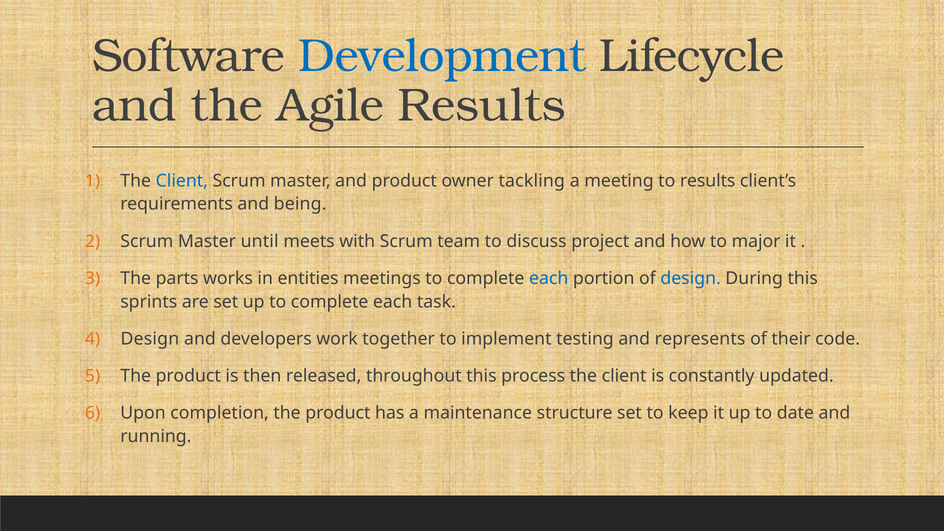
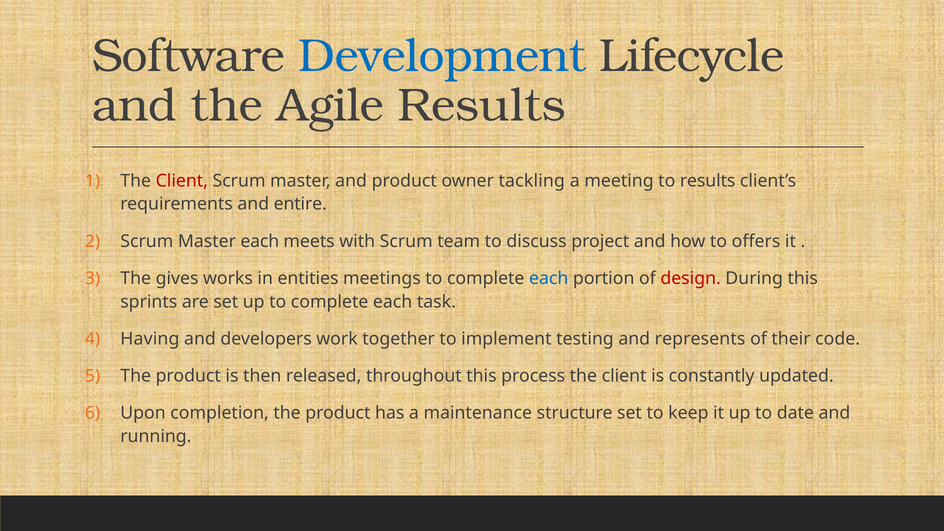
Client at (182, 181) colour: blue -> red
being: being -> entire
Master until: until -> each
major: major -> offers
parts: parts -> gives
design at (691, 278) colour: blue -> red
Design at (150, 339): Design -> Having
